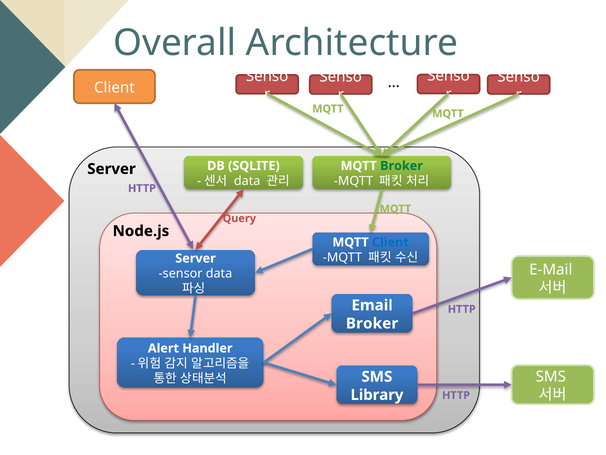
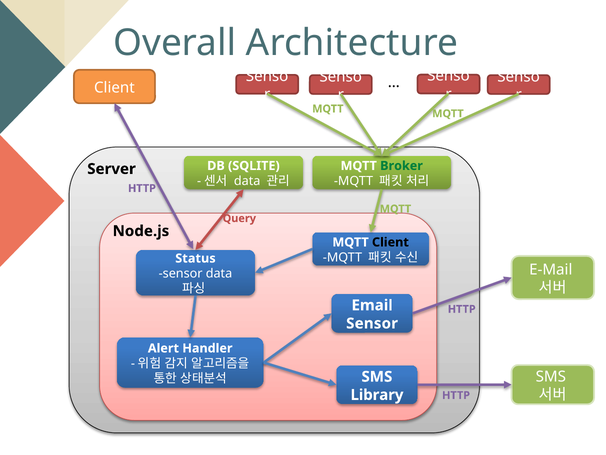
Client at (390, 242) colour: blue -> black
Server at (195, 258): Server -> Status
Broker at (372, 323): Broker -> Sensor
